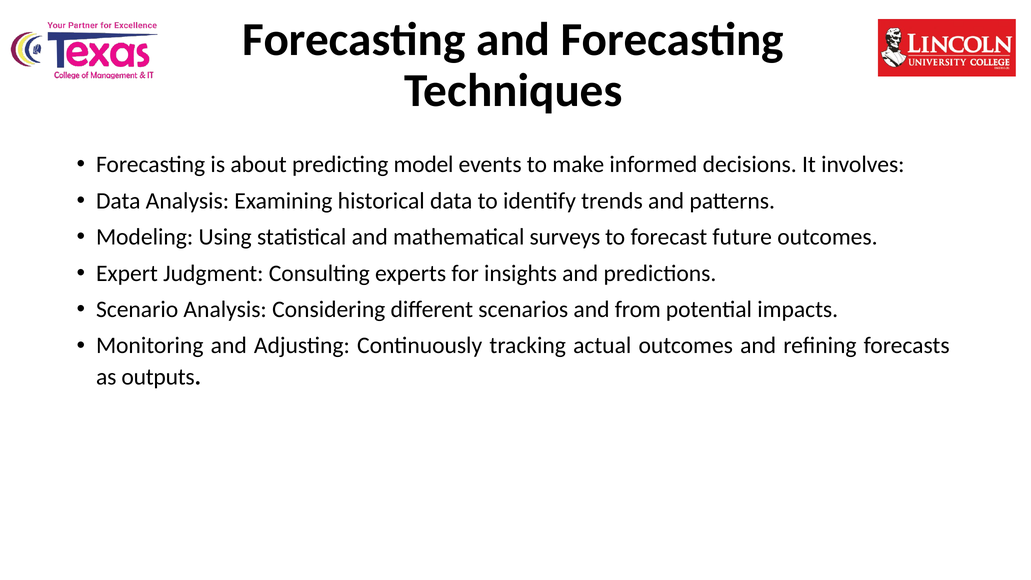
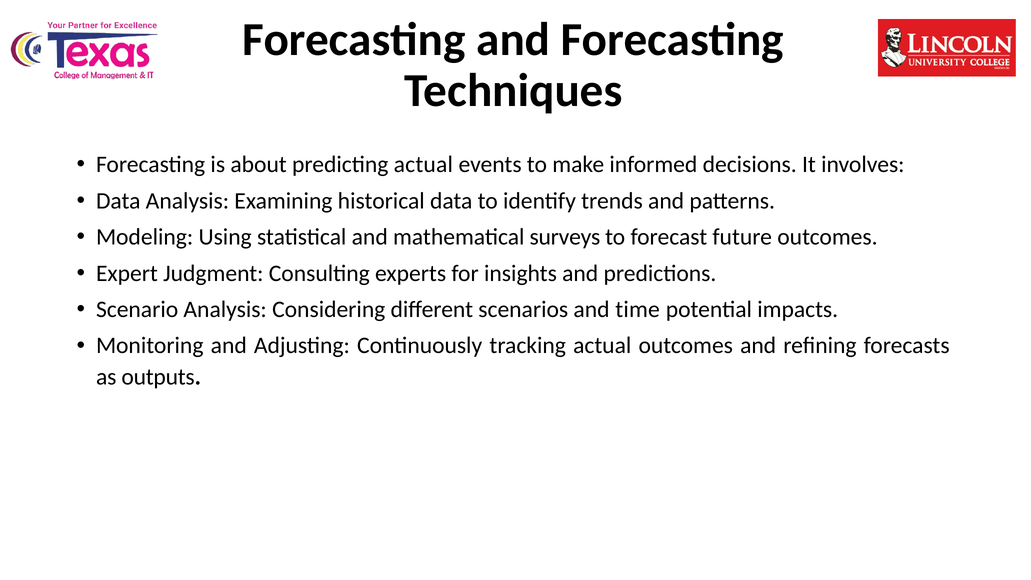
predicting model: model -> actual
from: from -> time
